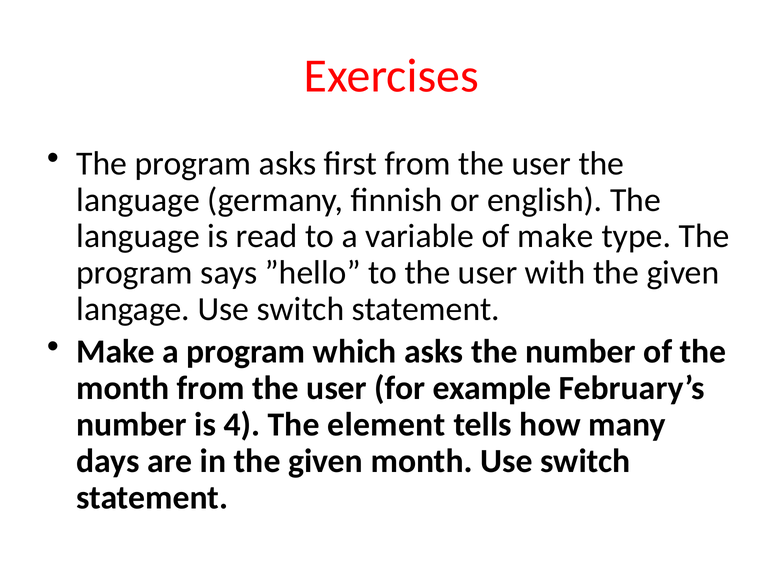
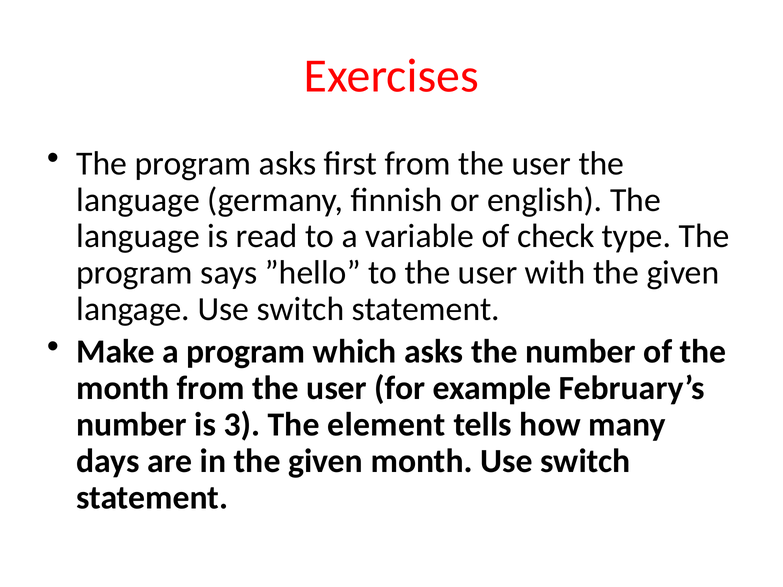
of make: make -> check
4: 4 -> 3
